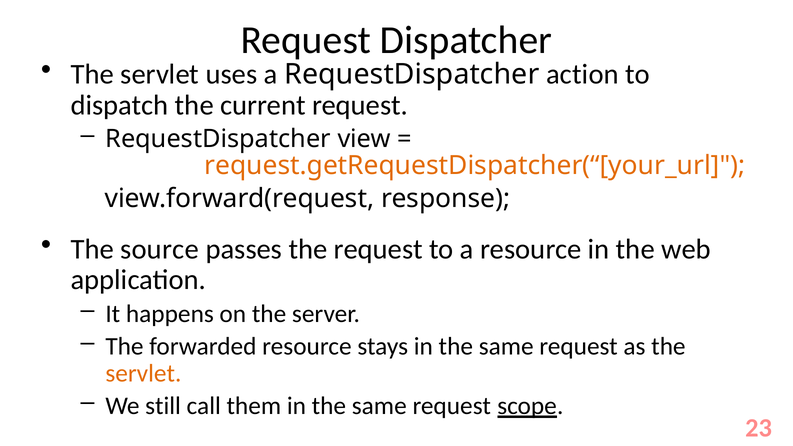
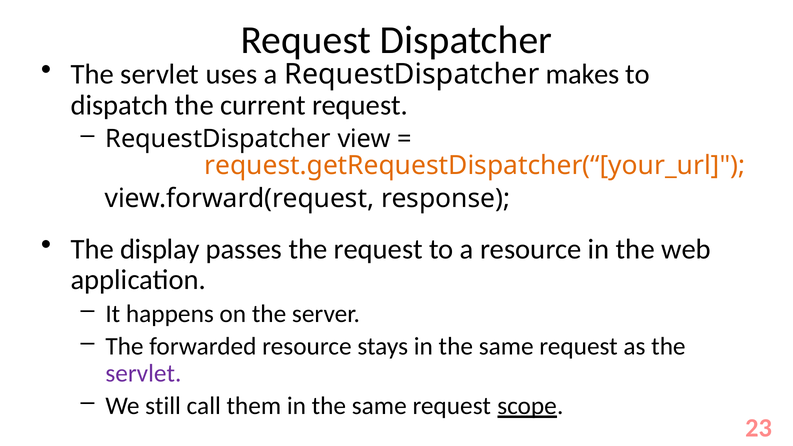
action: action -> makes
source: source -> display
servlet at (143, 374) colour: orange -> purple
